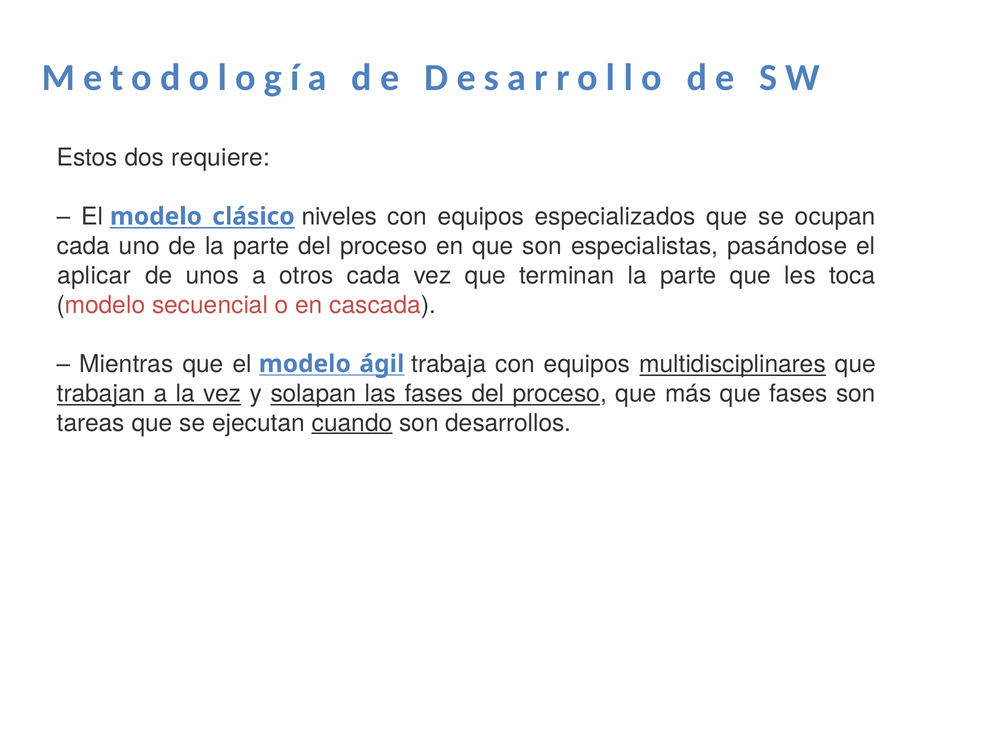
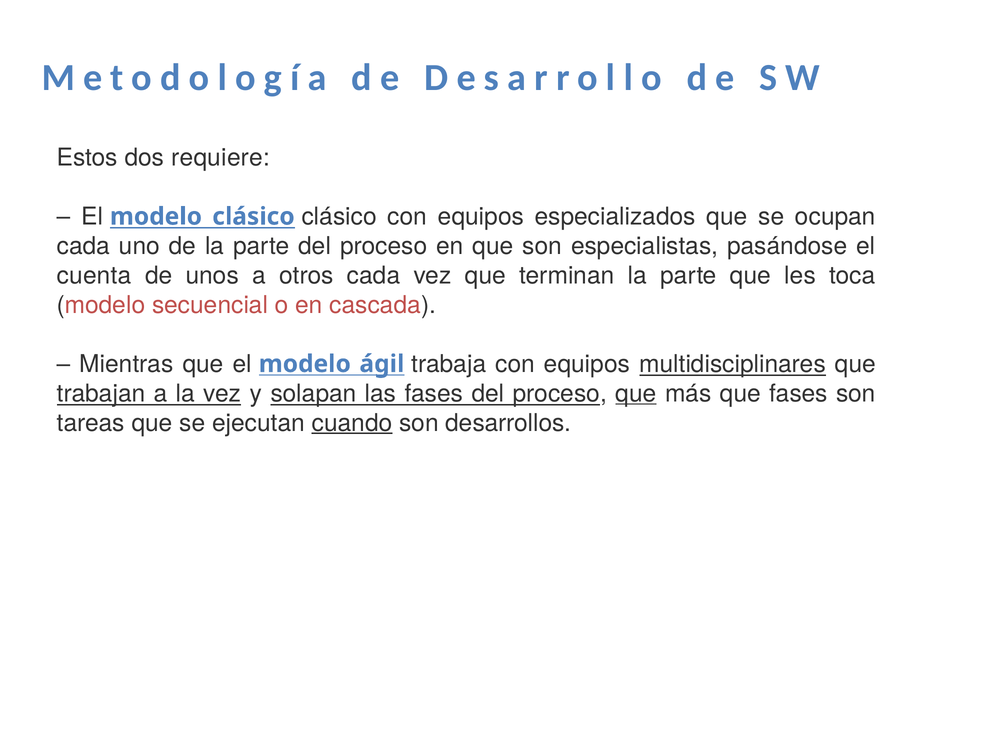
clásico niveles: niveles -> clásico
aplicar: aplicar -> cuenta
que at (636, 394) underline: none -> present
